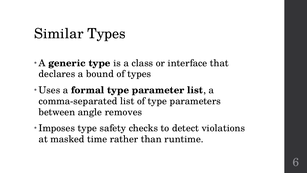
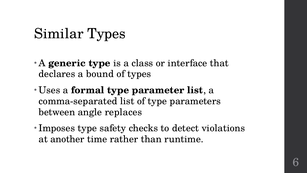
removes: removes -> replaces
masked: masked -> another
